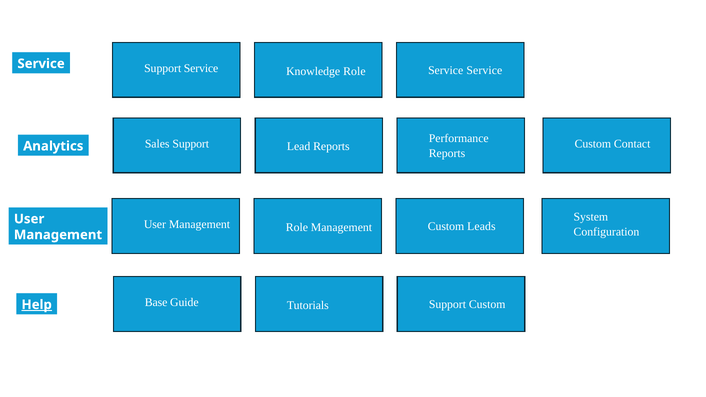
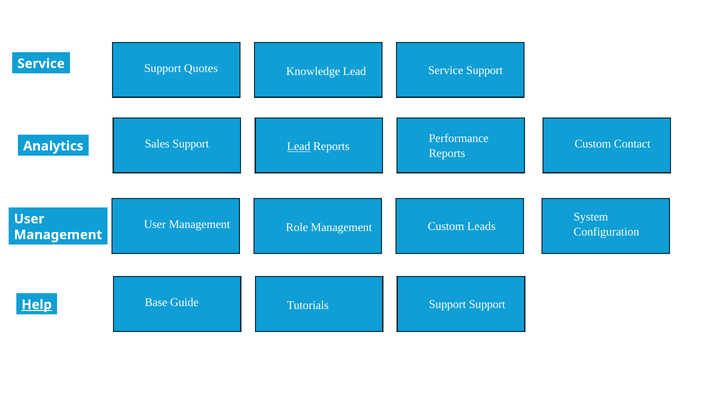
Support Service: Service -> Quotes
Service at (484, 70): Service -> Support
Knowledge Role: Role -> Lead
Lead at (299, 147) underline: none -> present
Support Custom: Custom -> Support
